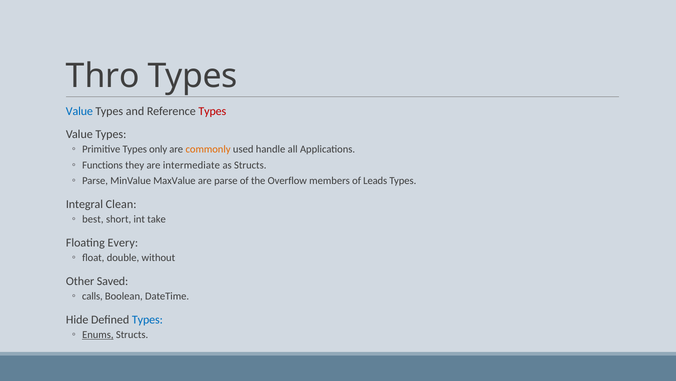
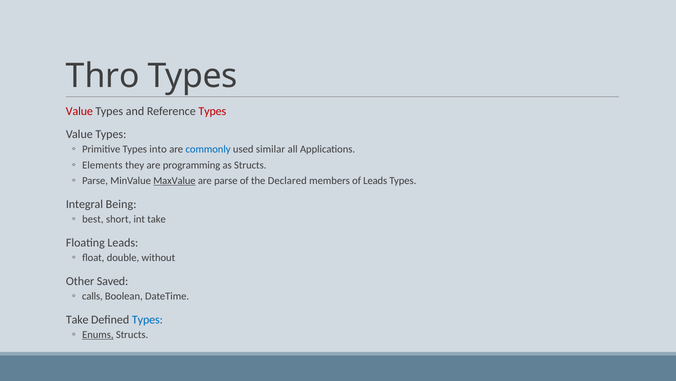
Value at (79, 111) colour: blue -> red
only: only -> into
commonly colour: orange -> blue
handle: handle -> similar
Functions: Functions -> Elements
intermediate: intermediate -> programming
MaxValue underline: none -> present
Overflow: Overflow -> Declared
Clean: Clean -> Being
Floating Every: Every -> Leads
Hide at (77, 319): Hide -> Take
